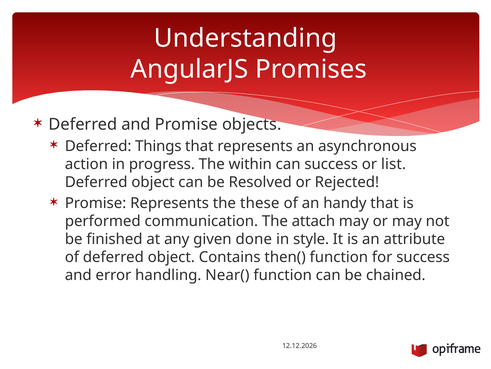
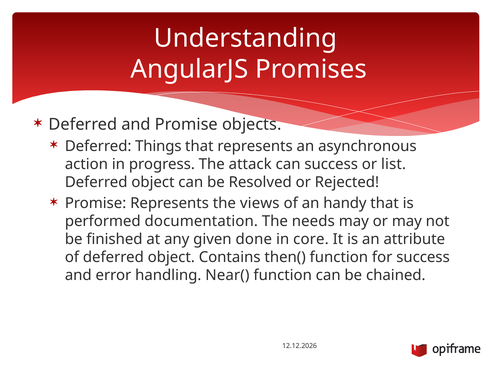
within: within -> attack
these: these -> views
communication: communication -> documentation
attach: attach -> needs
style: style -> core
